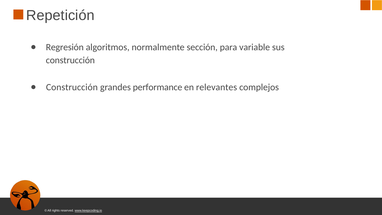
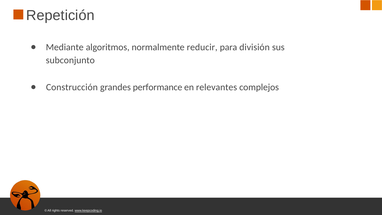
Regresión: Regresión -> Mediante
sección: sección -> reducir
variable: variable -> división
construcción at (70, 60): construcción -> subconjunto
